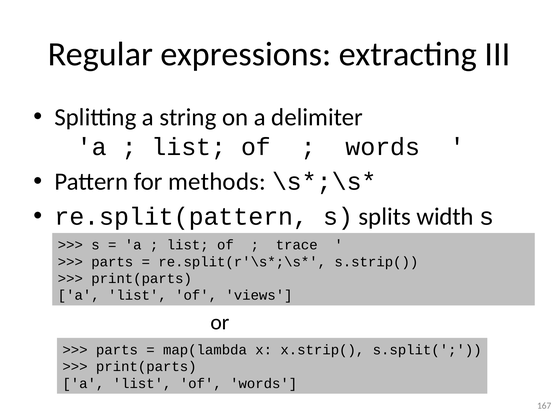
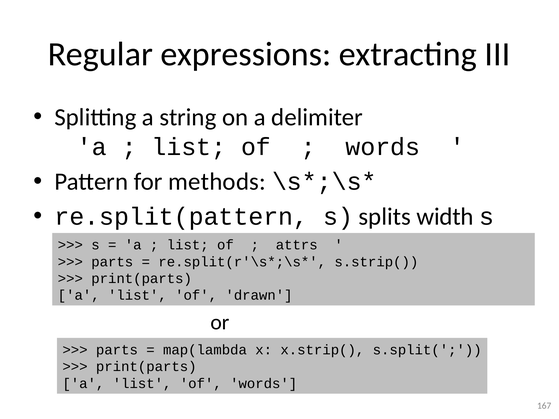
trace: trace -> attrs
views: views -> drawn
